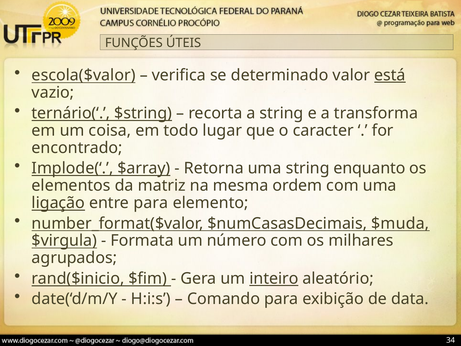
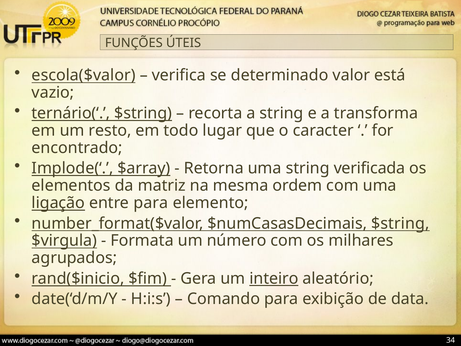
está underline: present -> none
coisa: coisa -> resto
enquanto: enquanto -> verificada
$numCasasDecimais $muda: $muda -> $string
